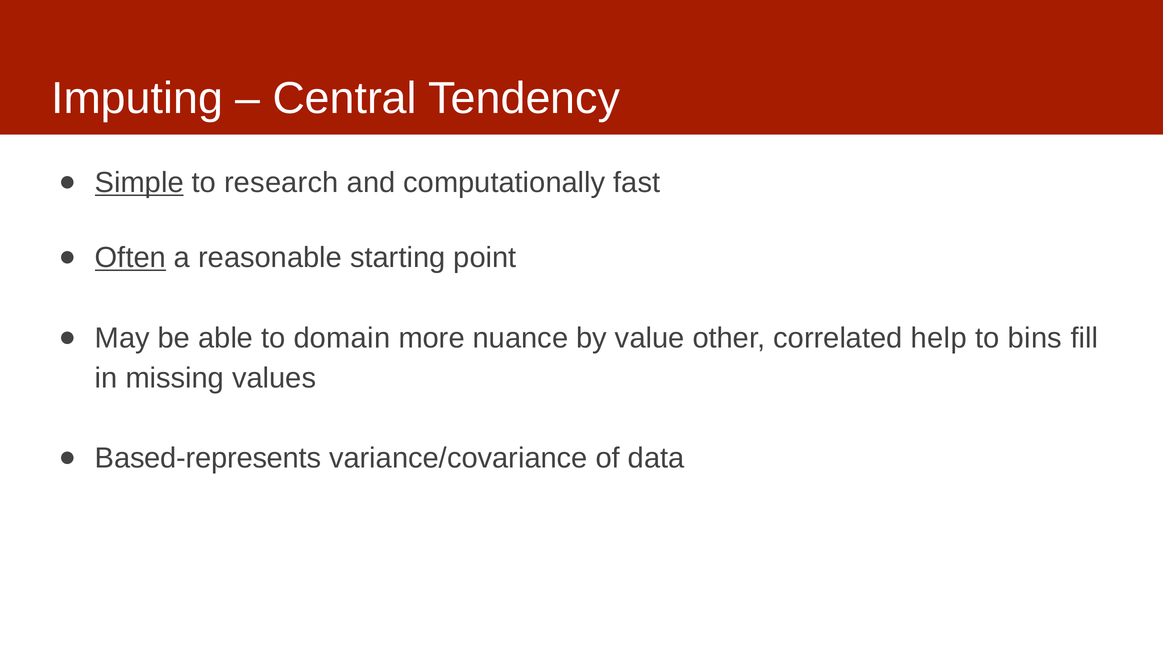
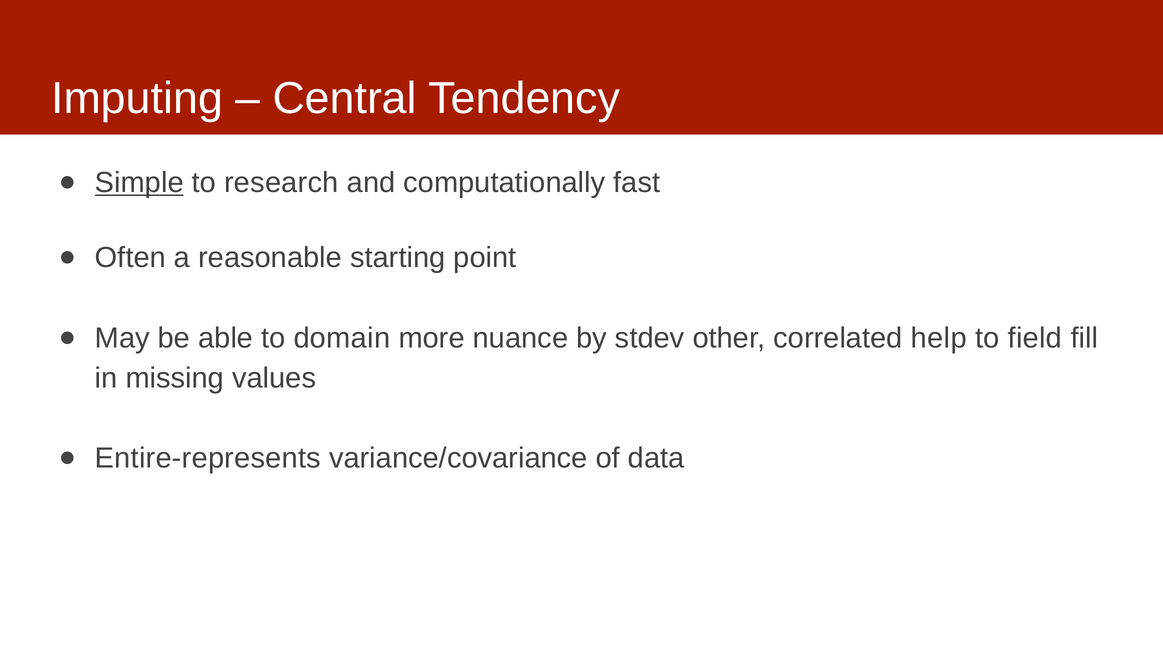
Often underline: present -> none
value: value -> stdev
bins: bins -> field
Based-represents: Based-represents -> Entire-represents
